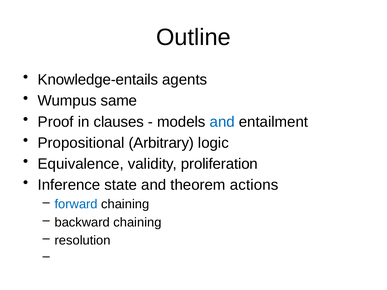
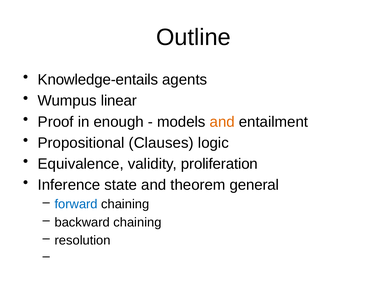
same: same -> linear
clauses: clauses -> enough
and at (222, 122) colour: blue -> orange
Arbitrary: Arbitrary -> Clauses
actions: actions -> general
